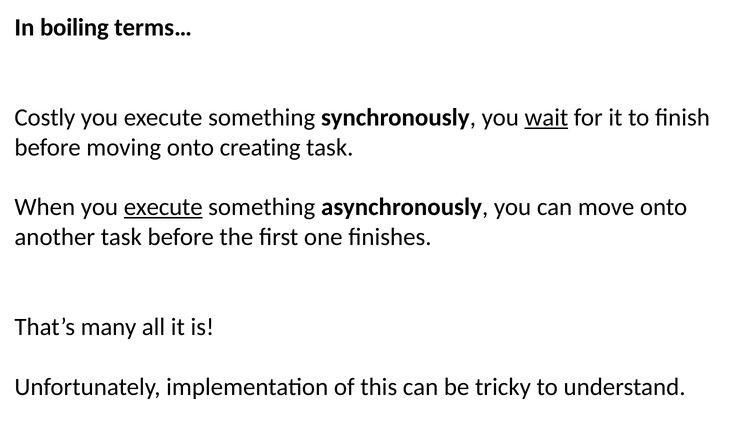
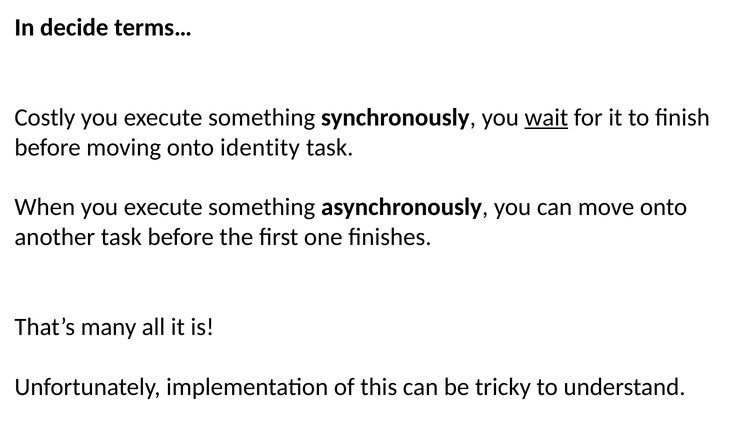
boiling: boiling -> decide
creating: creating -> identity
execute at (163, 207) underline: present -> none
